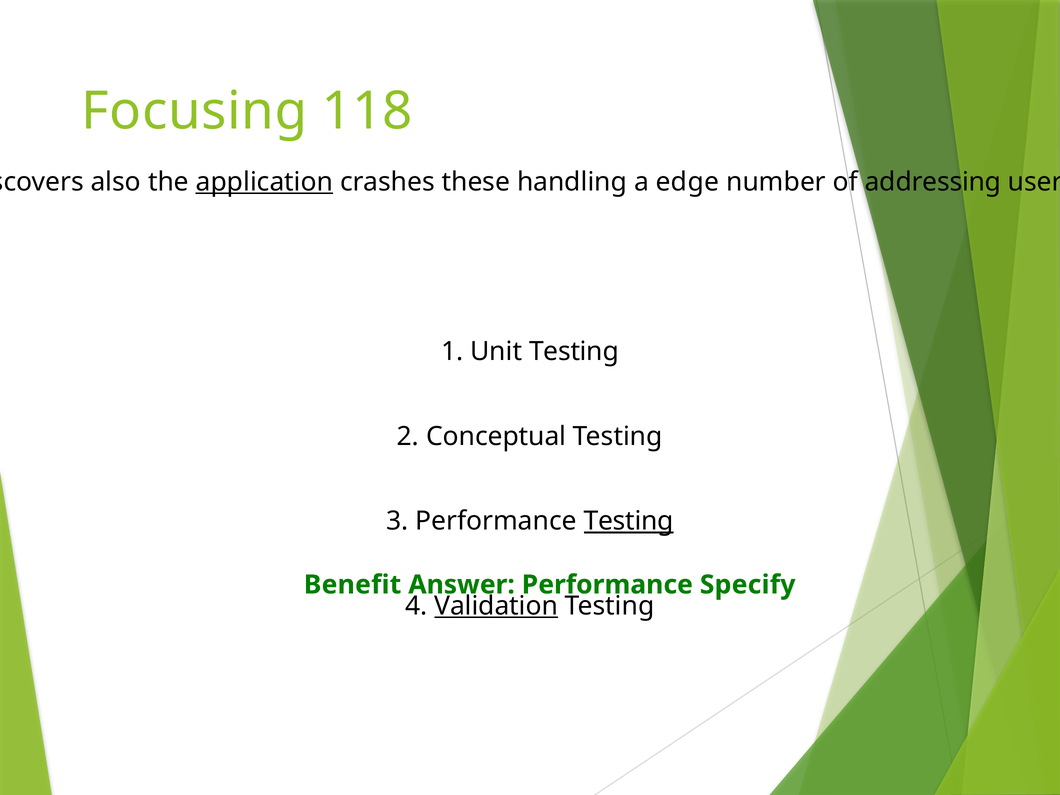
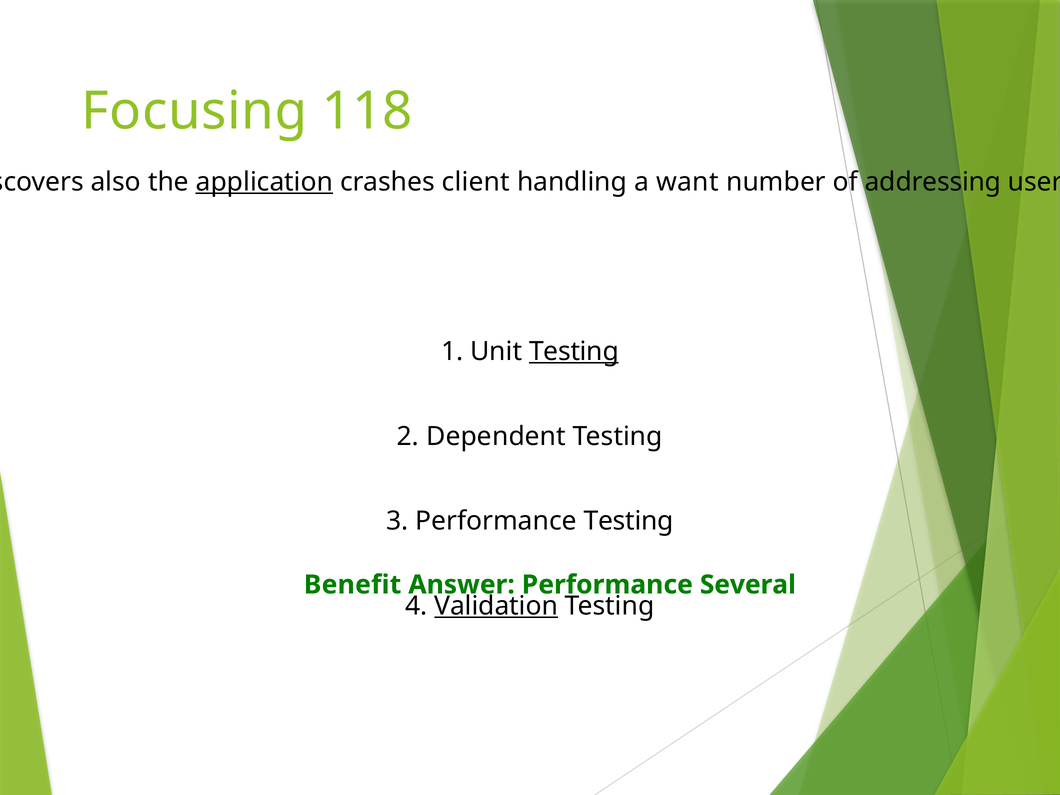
these: these -> client
edge: edge -> want
Testing at (574, 352) underline: none -> present
Conceptual: Conceptual -> Dependent
Testing at (629, 521) underline: present -> none
Specify: Specify -> Several
